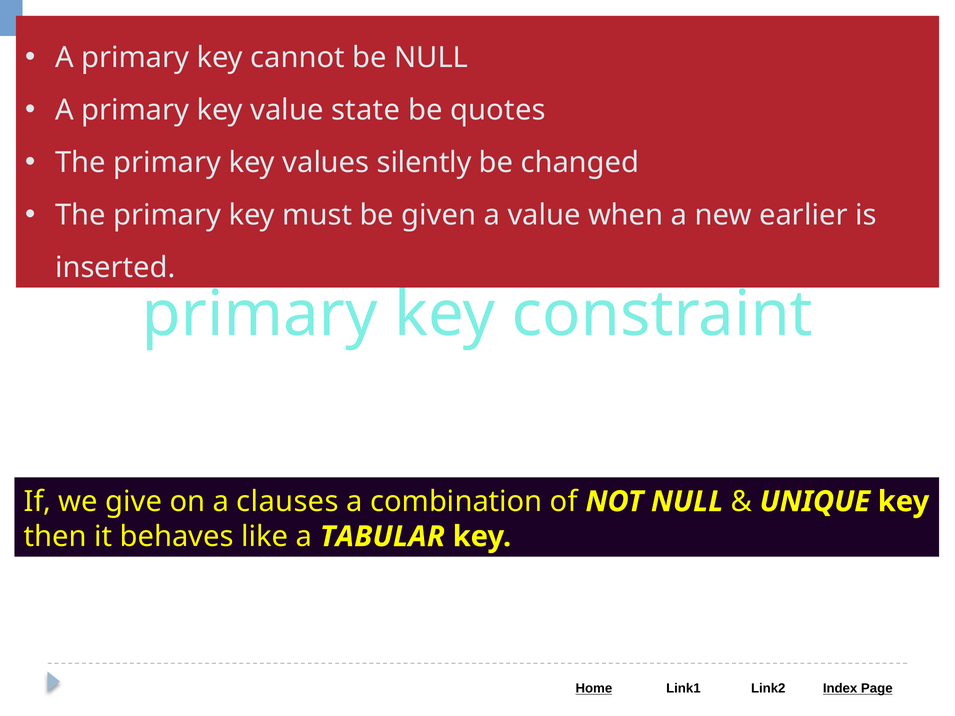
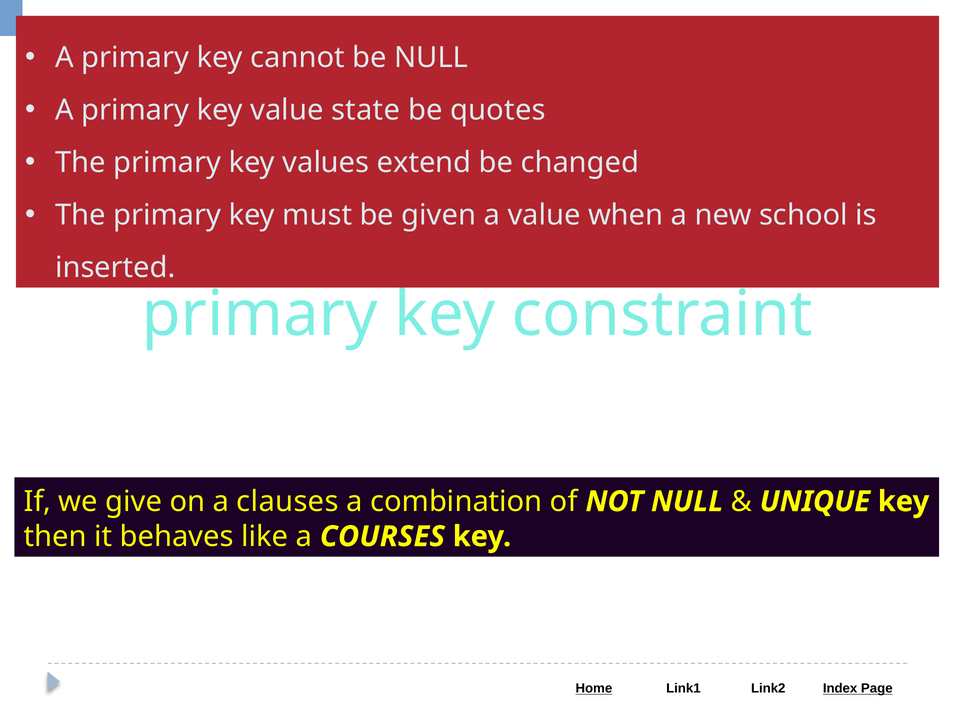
silently: silently -> extend
earlier: earlier -> school
TABULAR: TABULAR -> COURSES
